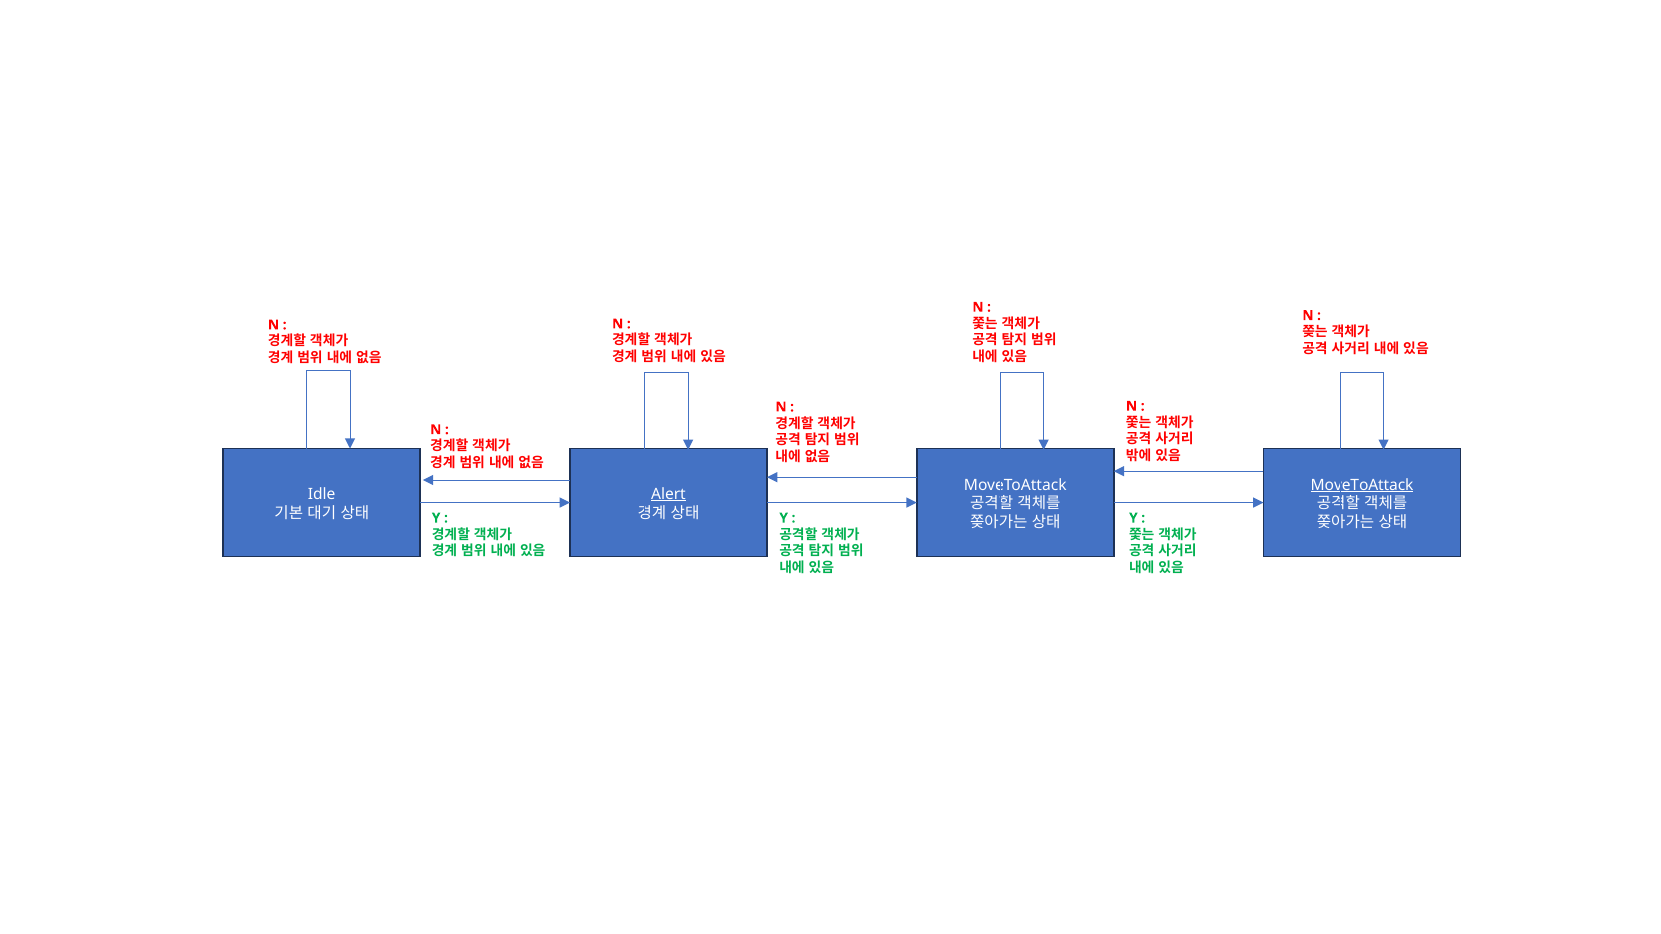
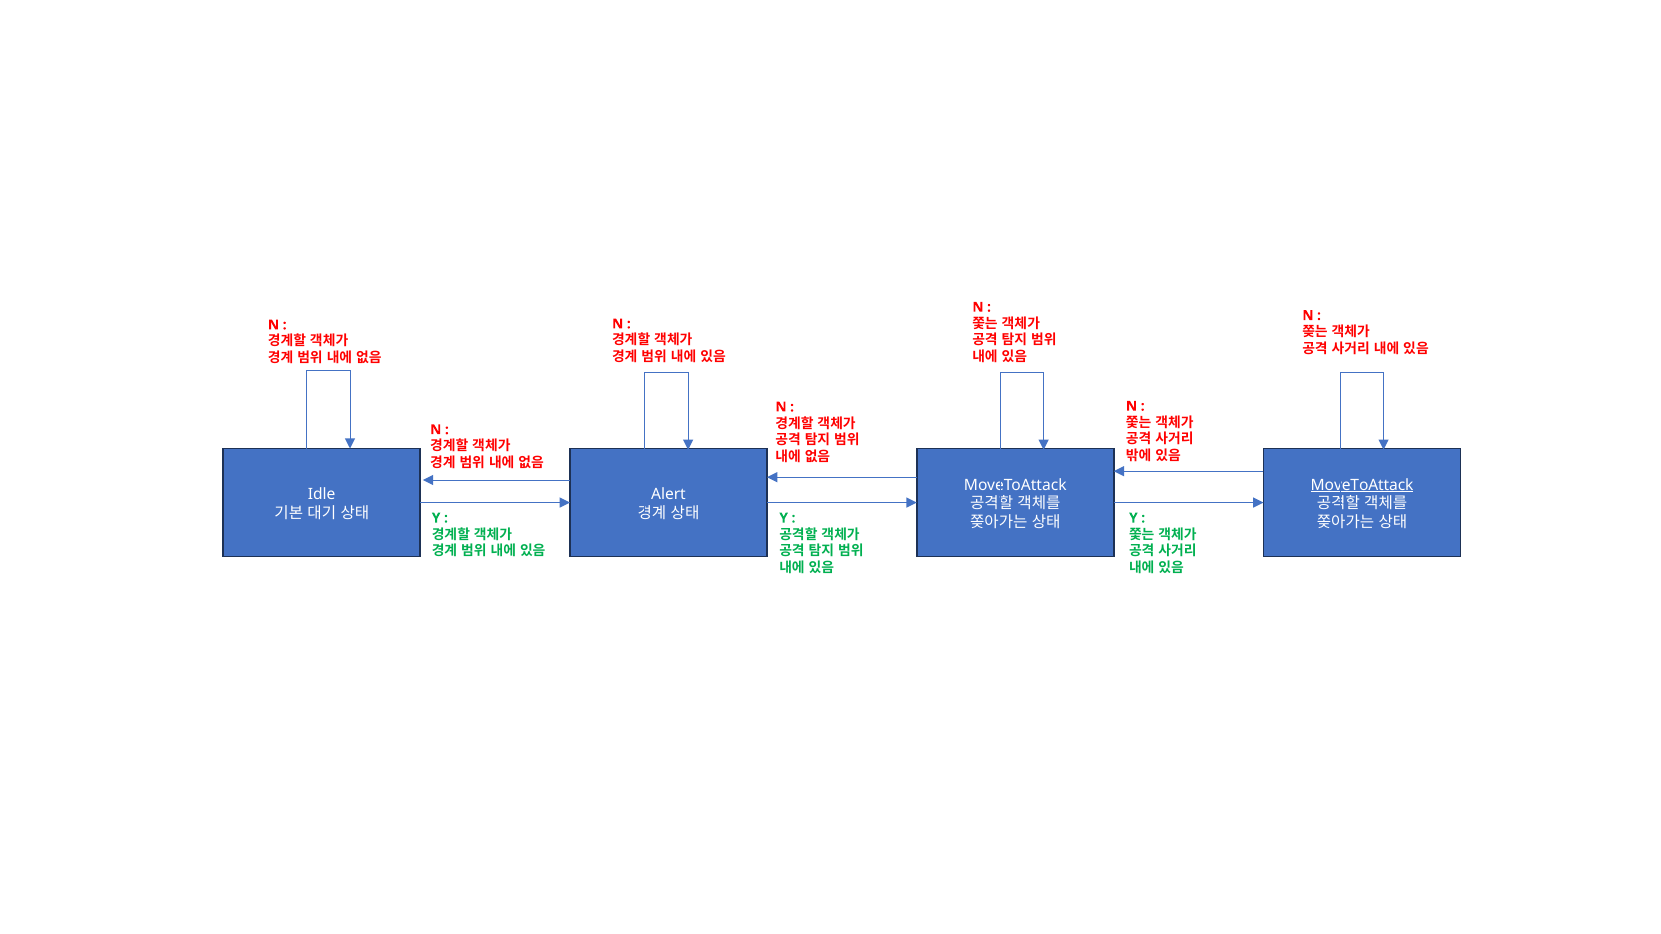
Alert underline: present -> none
